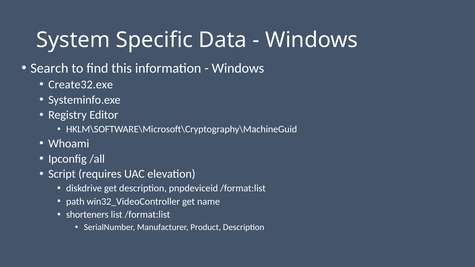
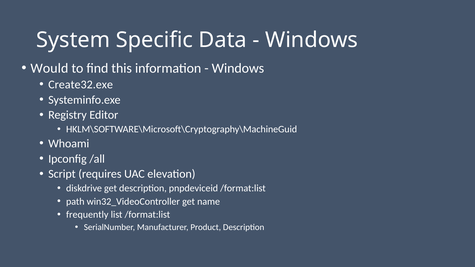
Search: Search -> Would
shorteners: shorteners -> frequently
